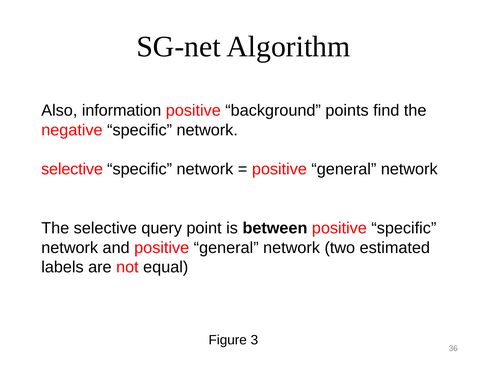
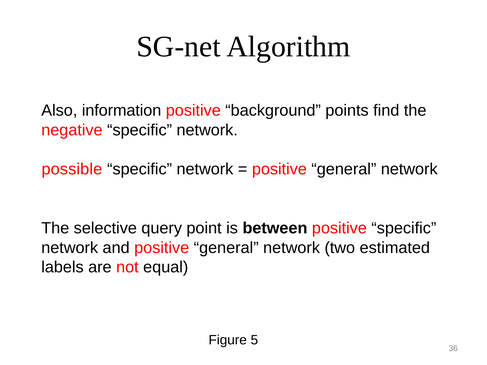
selective at (72, 169): selective -> possible
3: 3 -> 5
